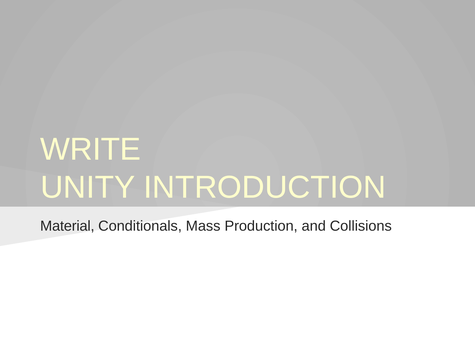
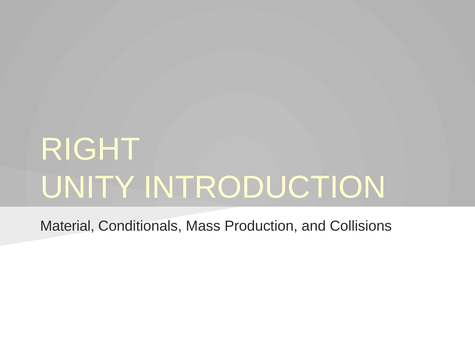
WRITE: WRITE -> RIGHT
